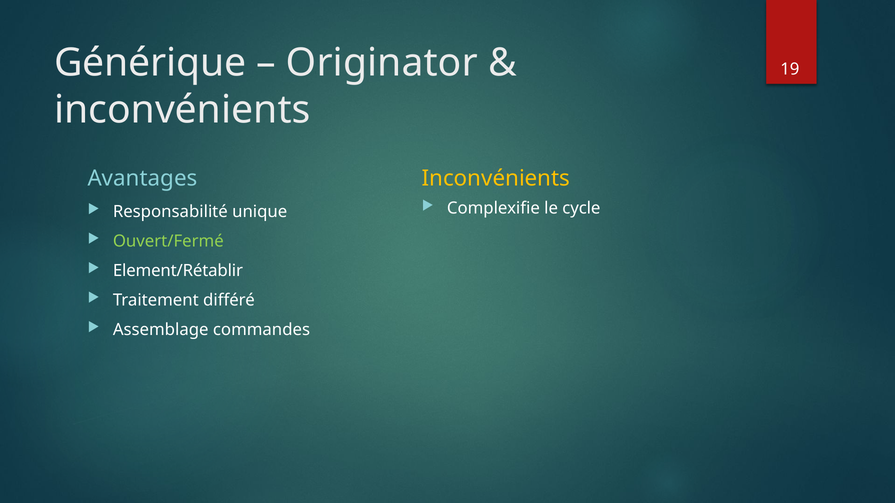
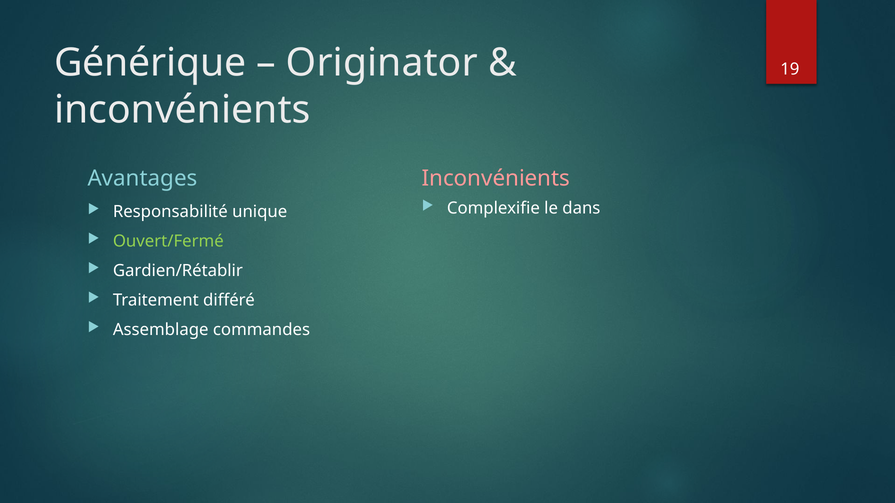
Inconvénients at (496, 178) colour: yellow -> pink
cycle: cycle -> dans
Element/Rétablir: Element/Rétablir -> Gardien/Rétablir
